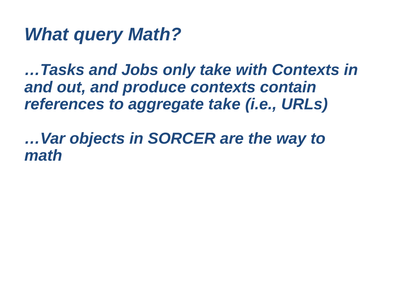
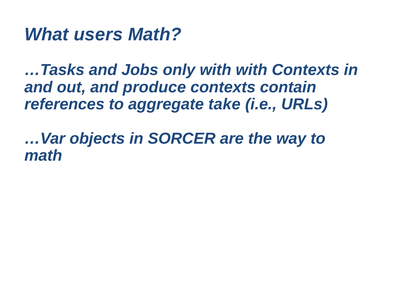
query: query -> users
only take: take -> with
